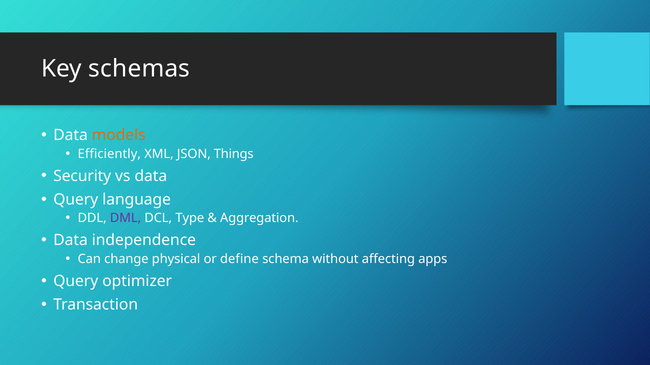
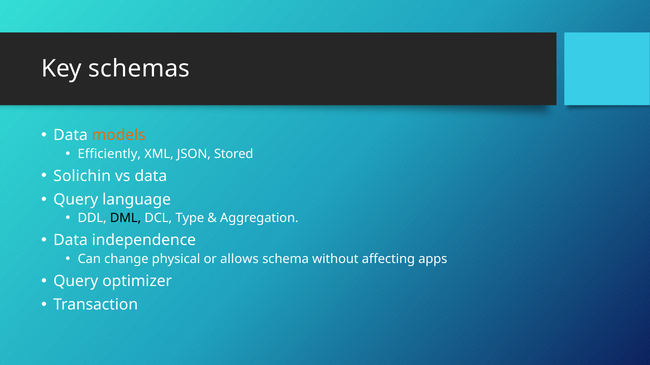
Things: Things -> Stored
Security: Security -> Solichin
DML colour: purple -> black
define: define -> allows
